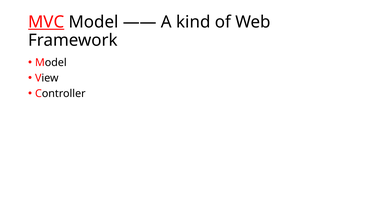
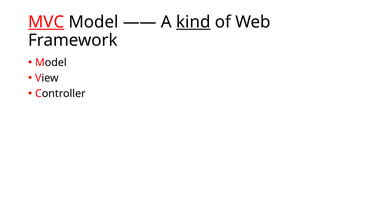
kind underline: none -> present
